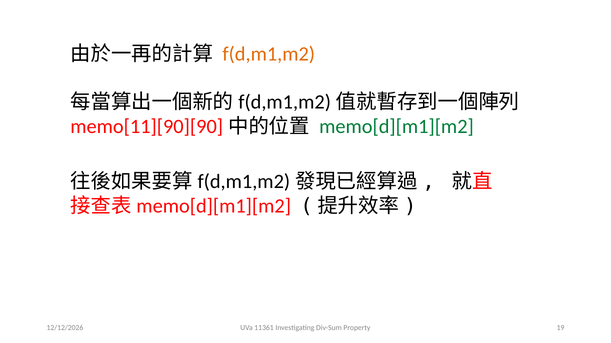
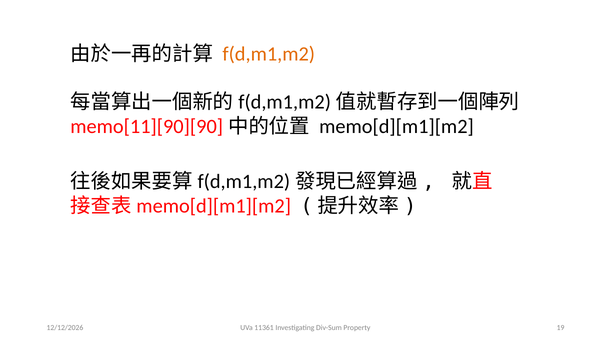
memo[d][m1][m2 colour: green -> black
